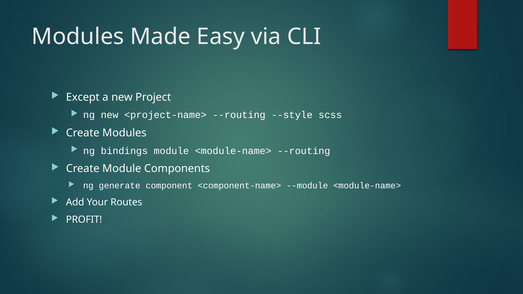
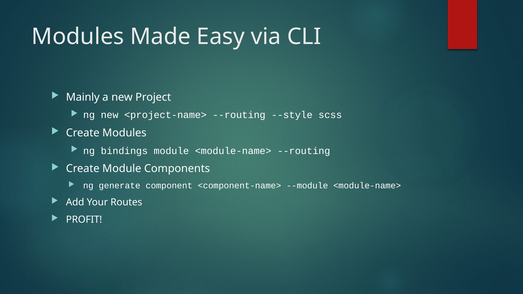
Except: Except -> Mainly
